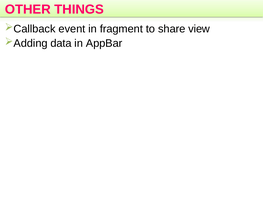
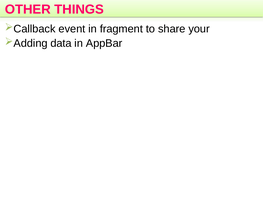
view: view -> your
